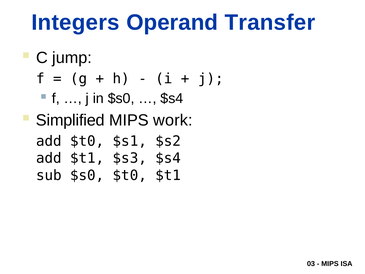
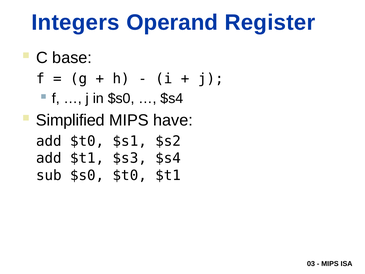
Transfer: Transfer -> Register
jump: jump -> base
work: work -> have
